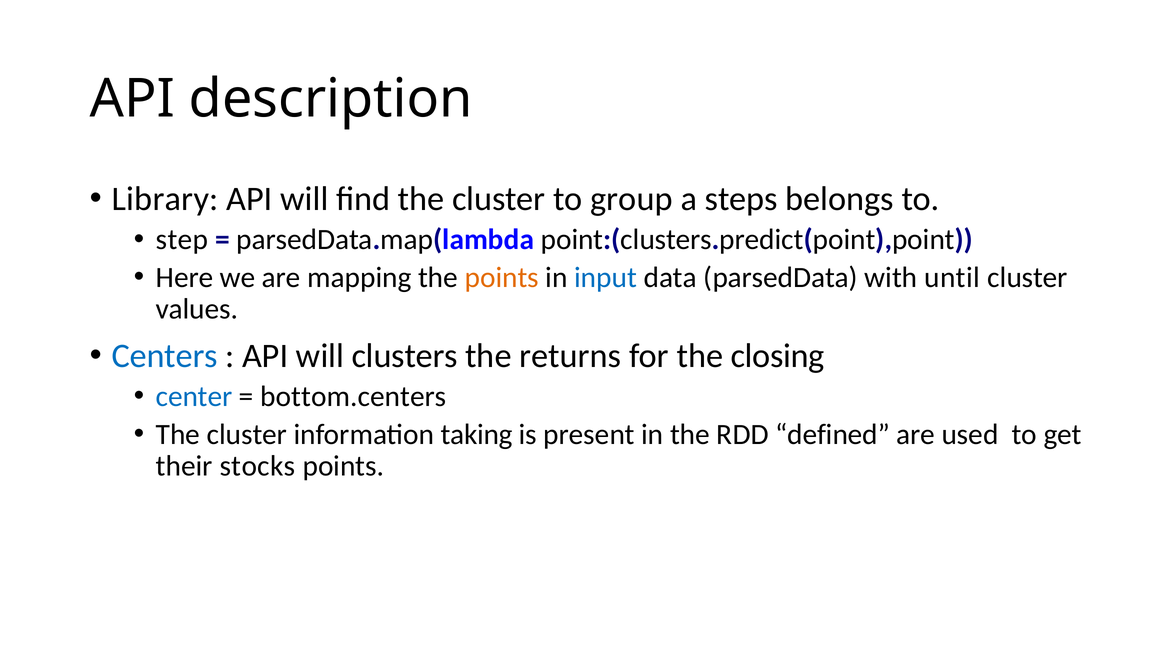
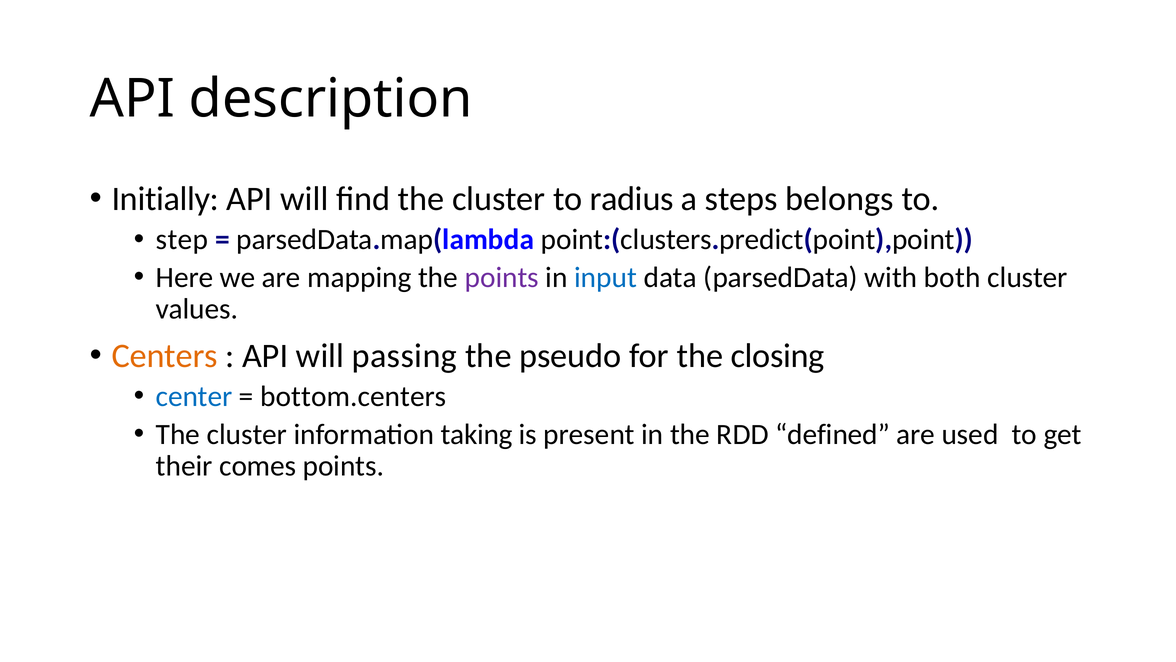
Library: Library -> Initially
group: group -> radius
points at (502, 277) colour: orange -> purple
until: until -> both
Centers colour: blue -> orange
clusters: clusters -> passing
returns: returns -> pseudo
stocks: stocks -> comes
